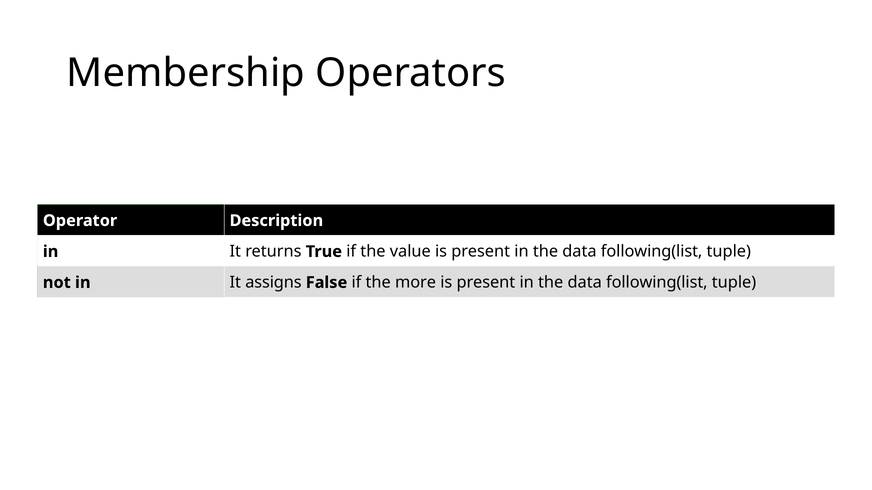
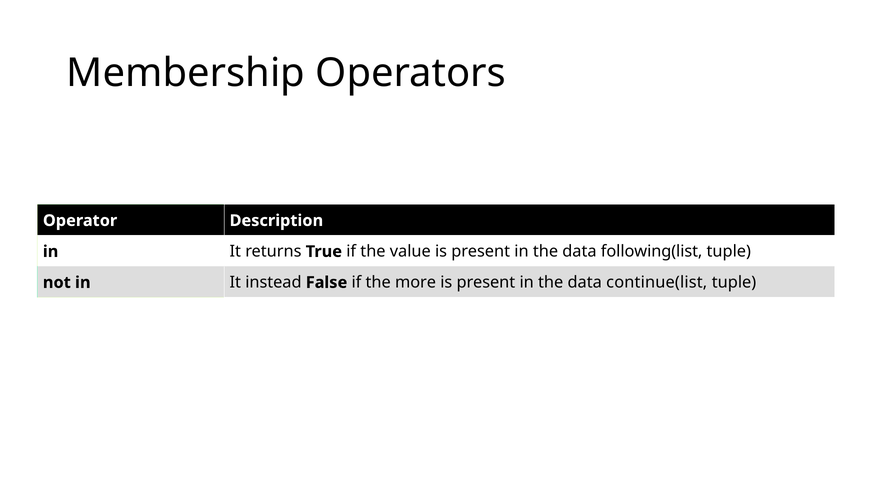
assigns: assigns -> instead
following(list at (657, 283): following(list -> continue(list
